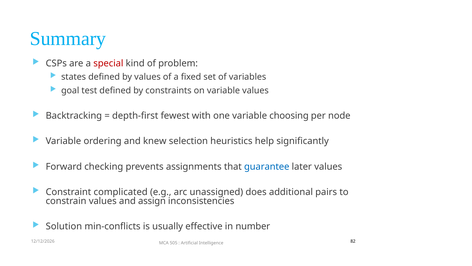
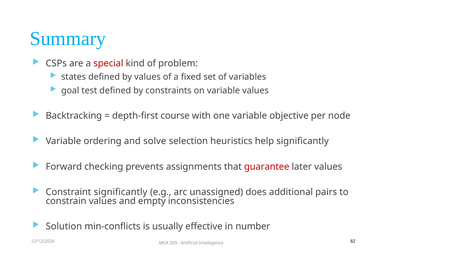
fewest: fewest -> course
choosing: choosing -> objective
knew: knew -> solve
guarantee colour: blue -> red
Constraint complicated: complicated -> significantly
assign: assign -> empty
